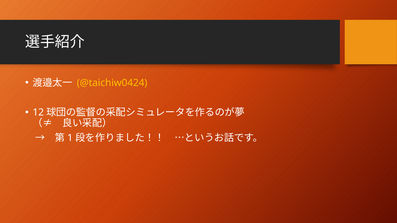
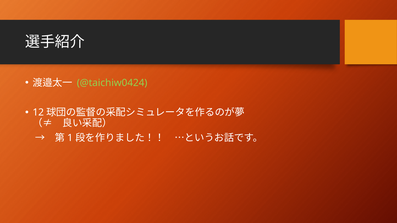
@taichiw0424 colour: yellow -> light green
